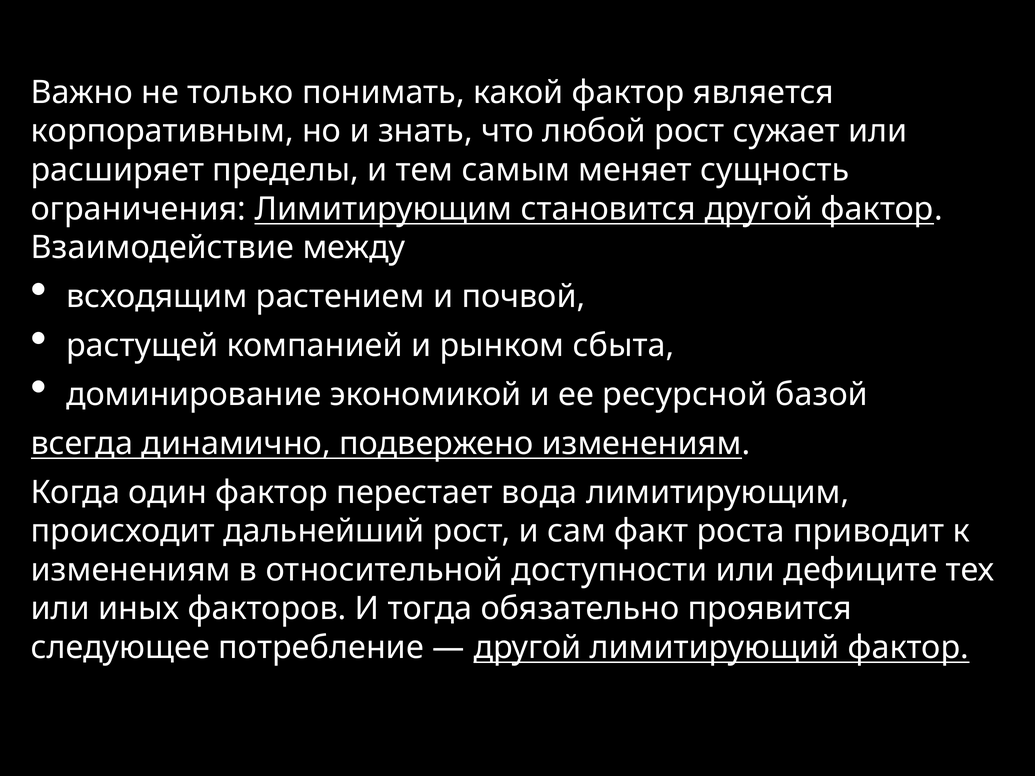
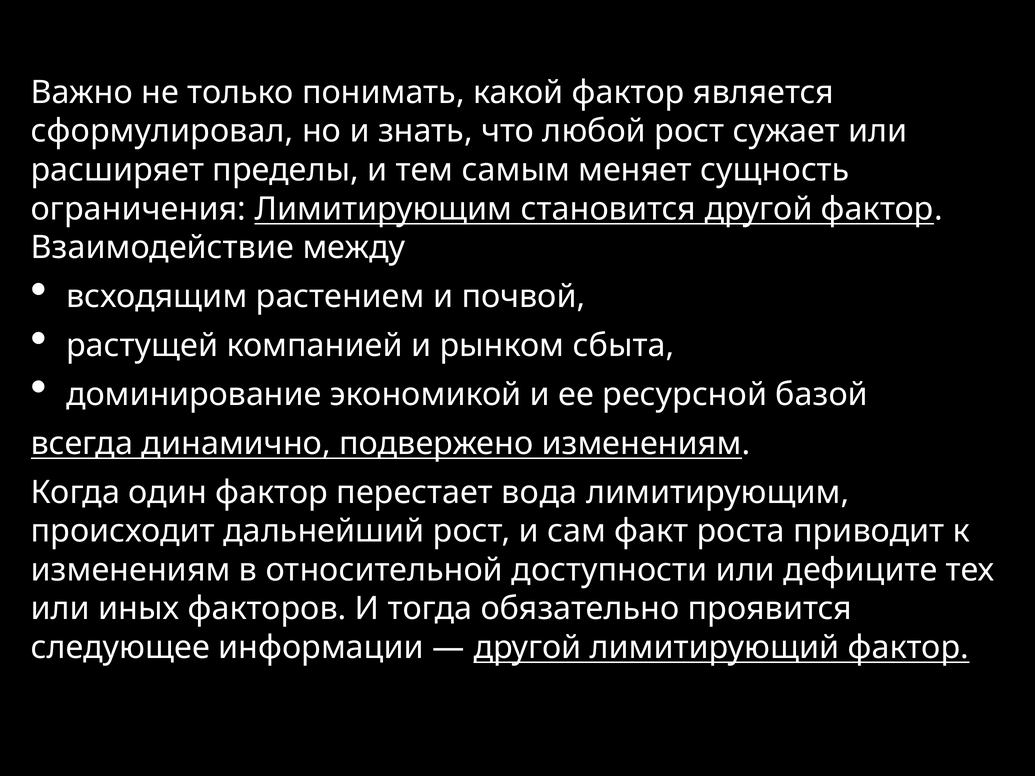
корпоративным: корпоративным -> сформулировал
потребление: потребление -> информации
